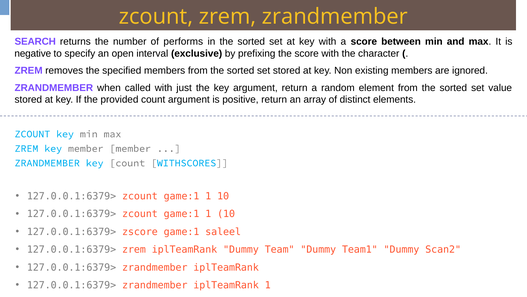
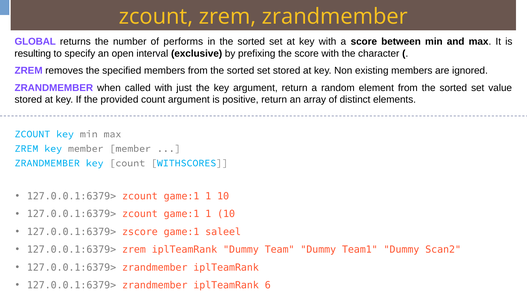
SEARCH: SEARCH -> GLOBAL
negative: negative -> resulting
iplTeamRank 1: 1 -> 6
